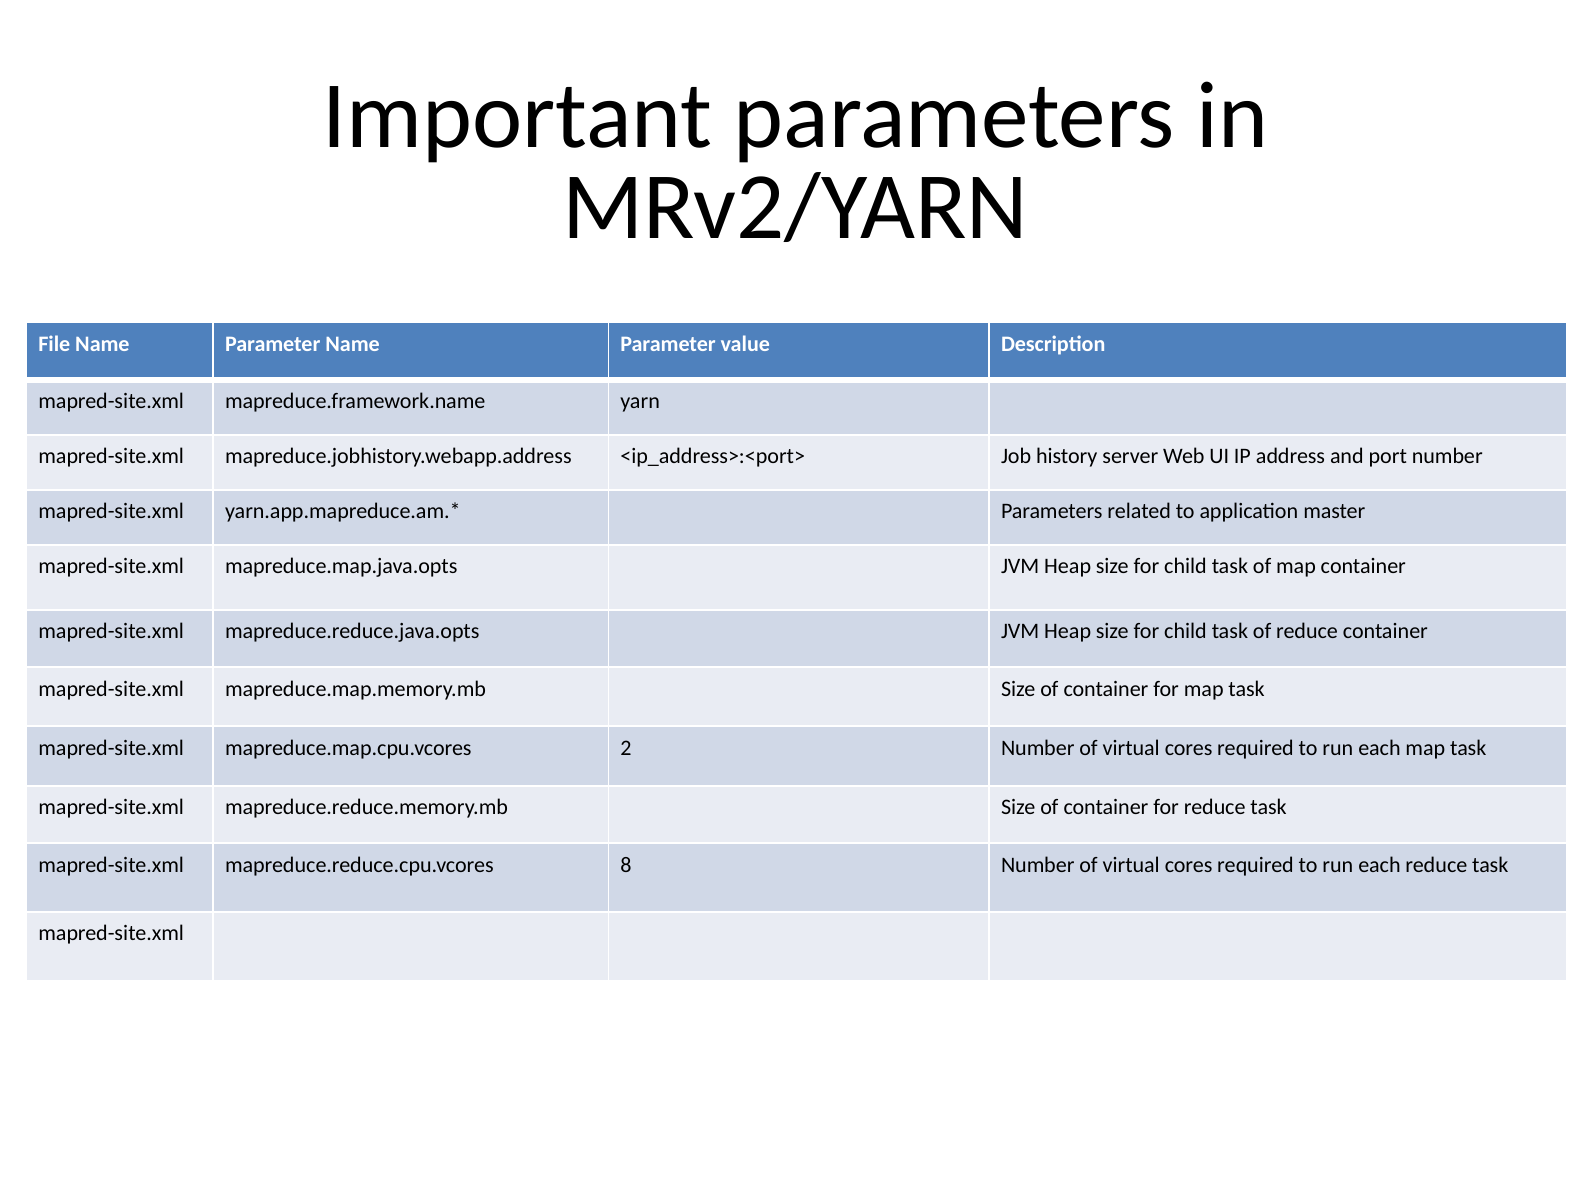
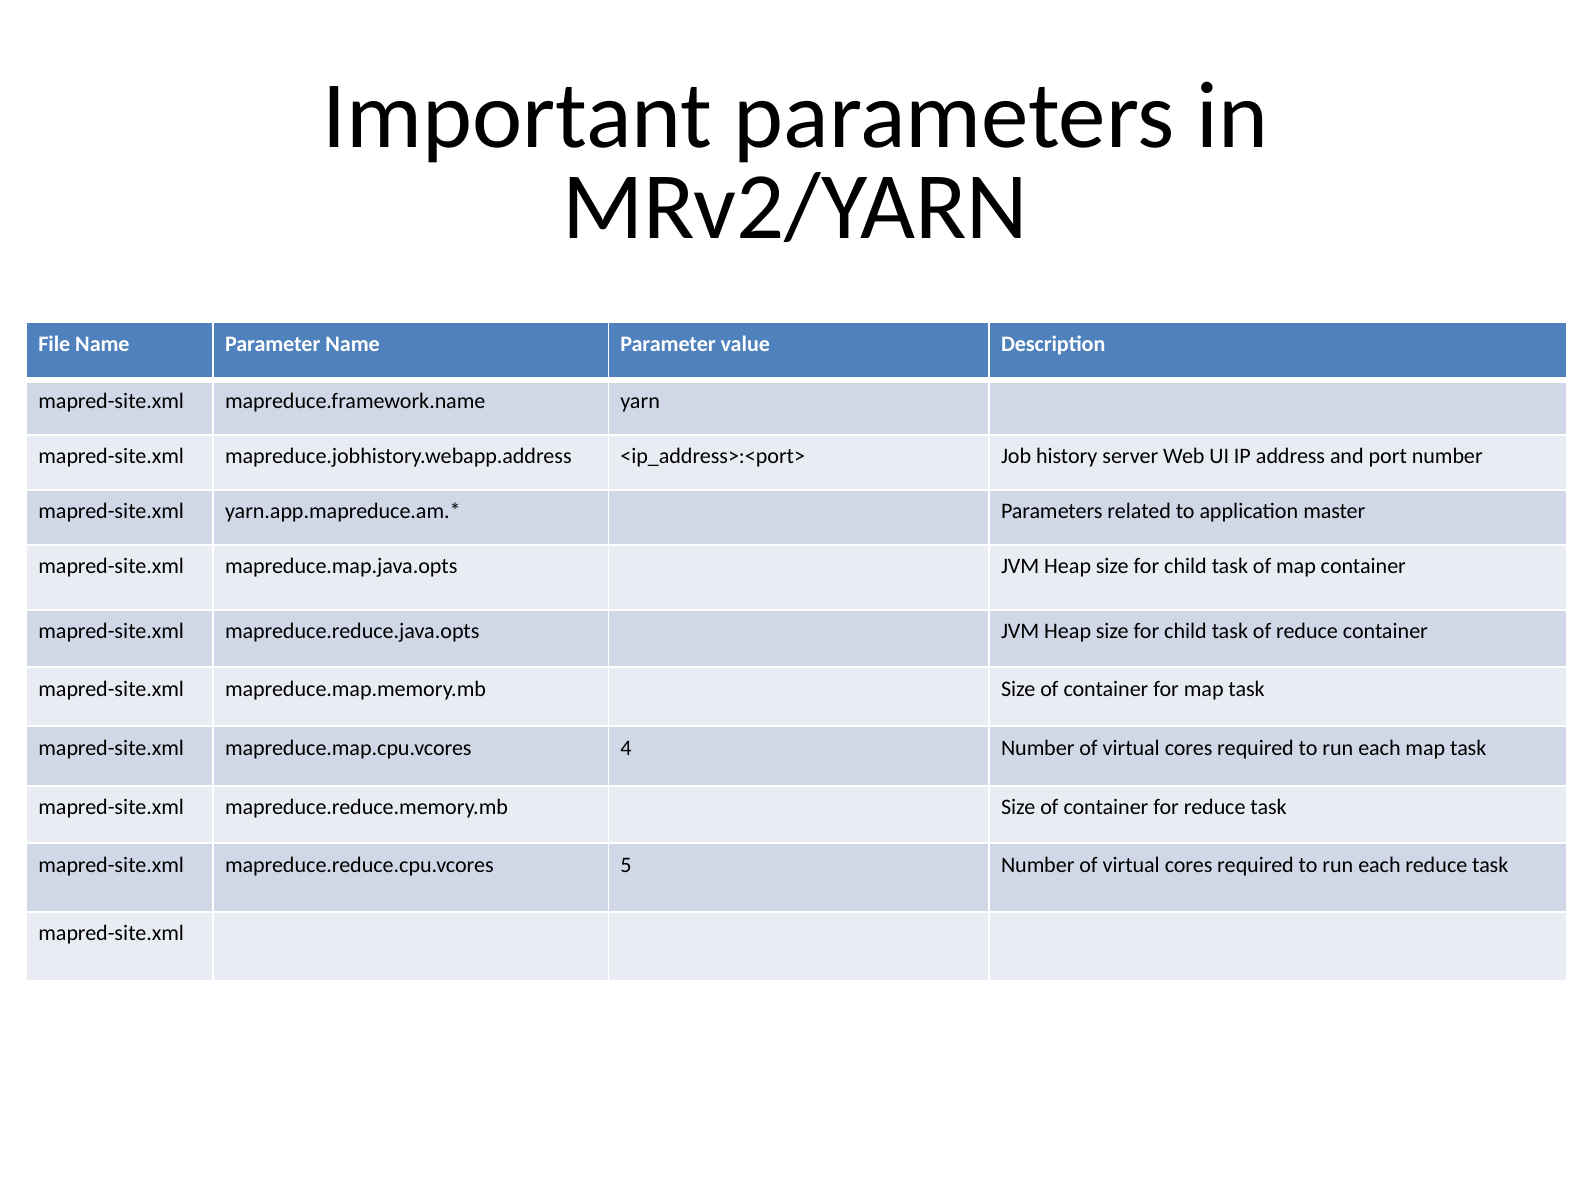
2: 2 -> 4
8: 8 -> 5
